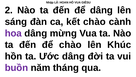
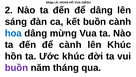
kết chào: chào -> buồn
hoa colour: purple -> blue
để chào: chào -> cành
Ước dâng: dâng -> khúc
